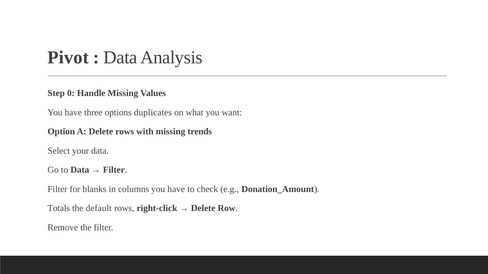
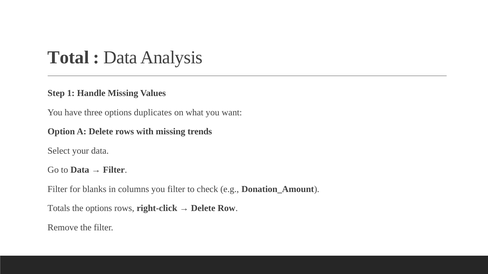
Pivot: Pivot -> Total
0: 0 -> 1
columns you have: have -> filter
the default: default -> options
